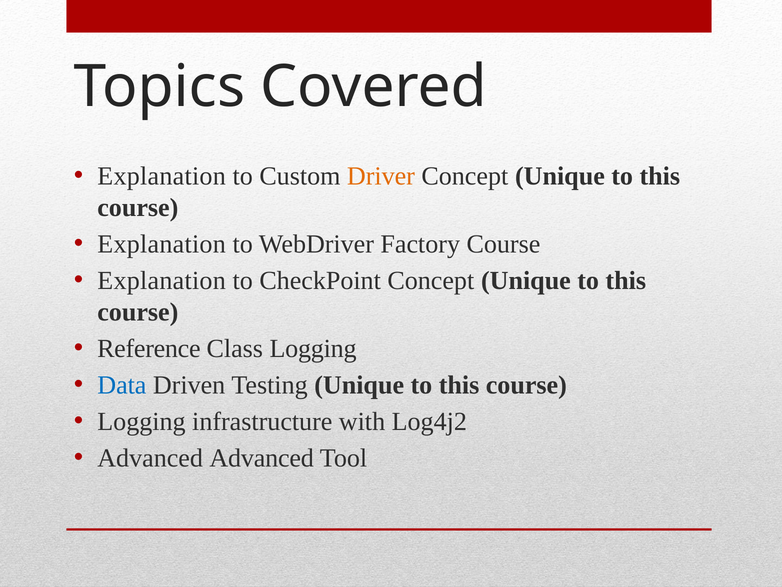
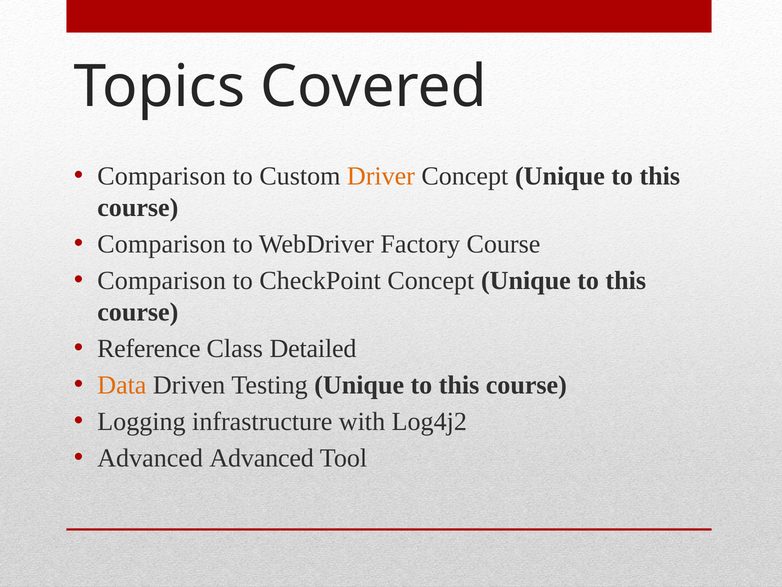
Explanation at (162, 176): Explanation -> Comparison
Explanation at (162, 244): Explanation -> Comparison
Explanation at (162, 280): Explanation -> Comparison
Class Logging: Logging -> Detailed
Data colour: blue -> orange
